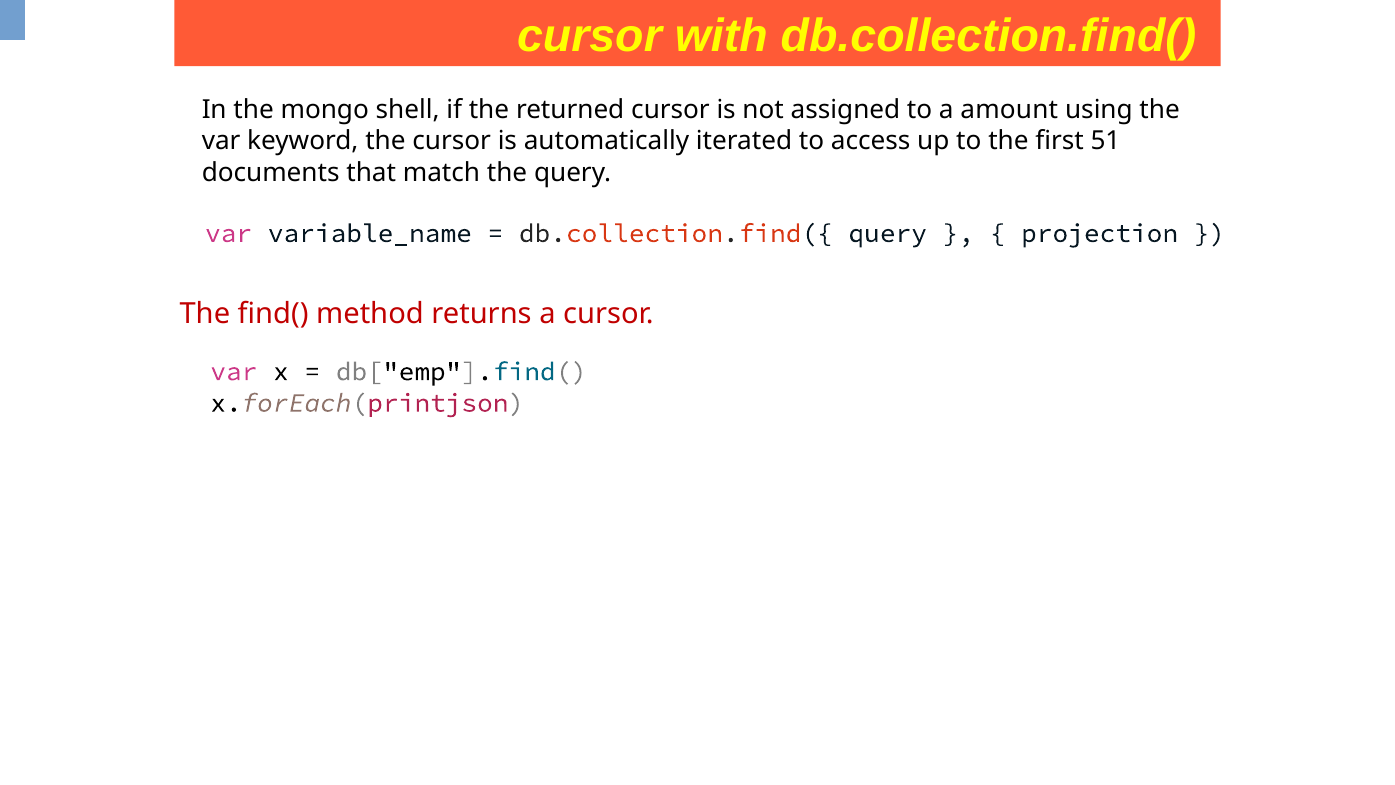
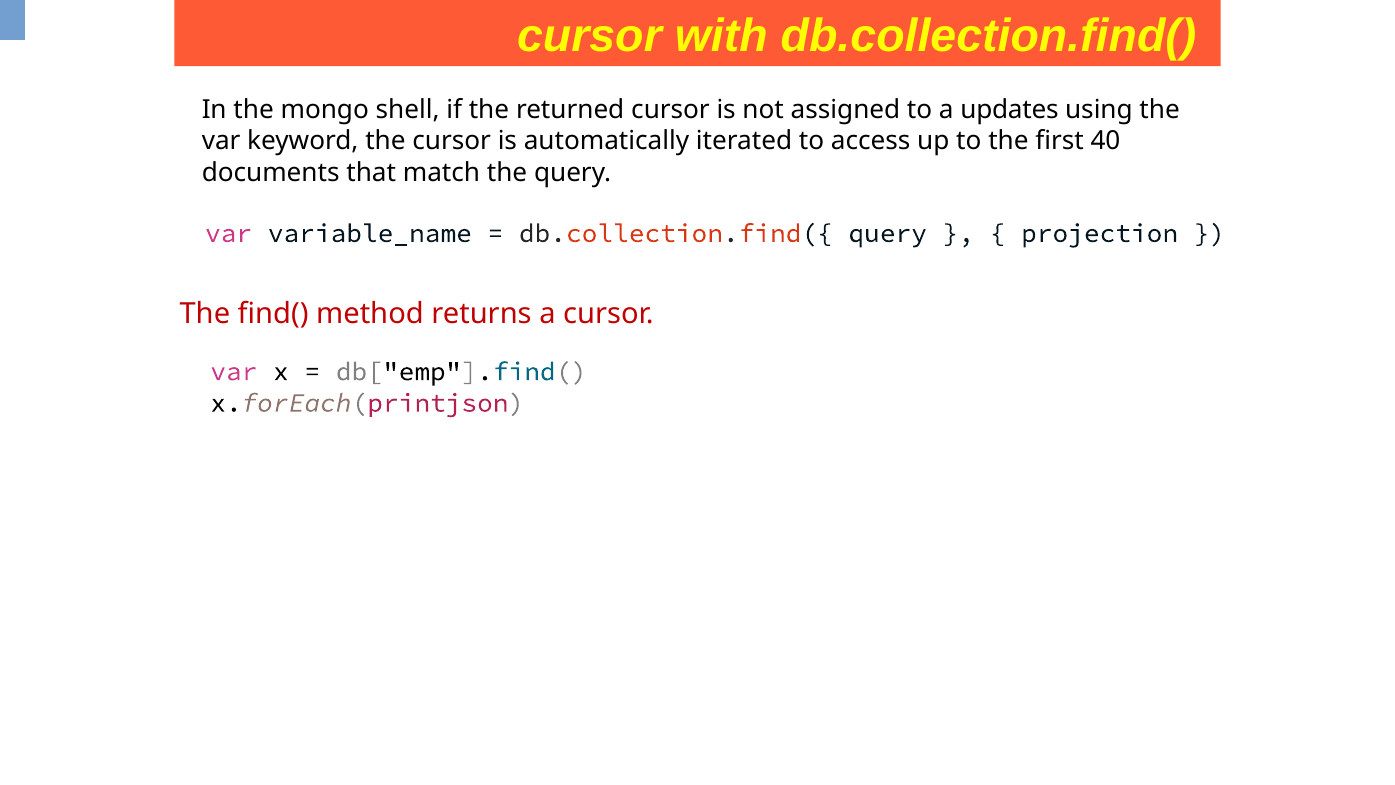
amount: amount -> updates
51: 51 -> 40
